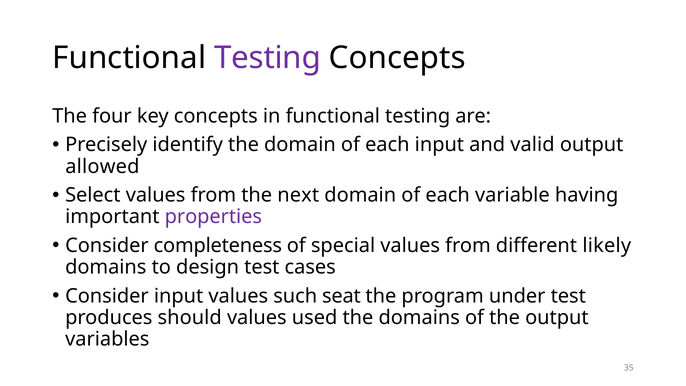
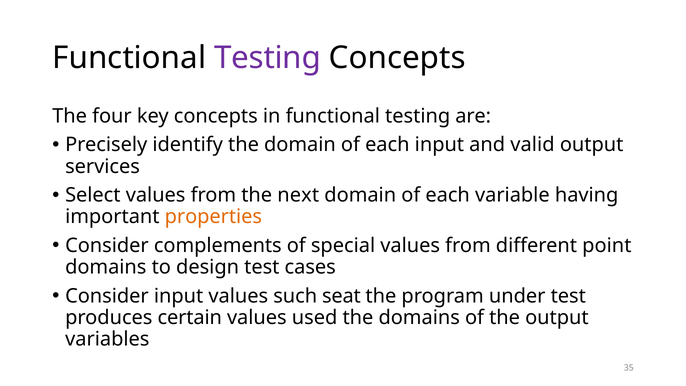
allowed: allowed -> services
properties colour: purple -> orange
completeness: completeness -> complements
likely: likely -> point
should: should -> certain
